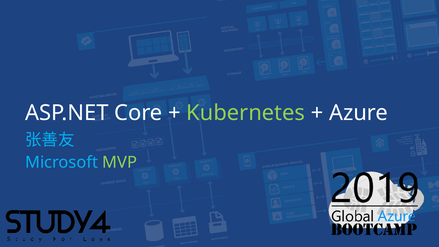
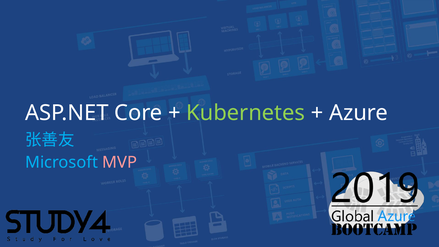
MVP colour: light green -> pink
